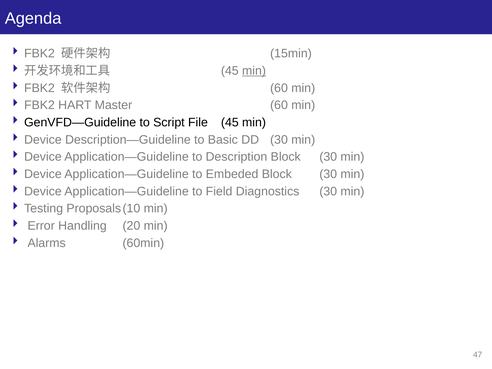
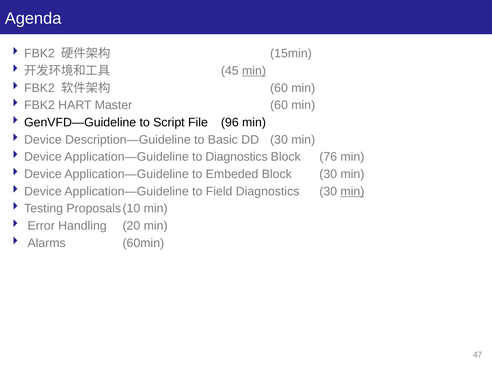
File 45: 45 -> 96
to Description: Description -> Diagnostics
30 at (328, 157): 30 -> 76
min at (352, 191) underline: none -> present
